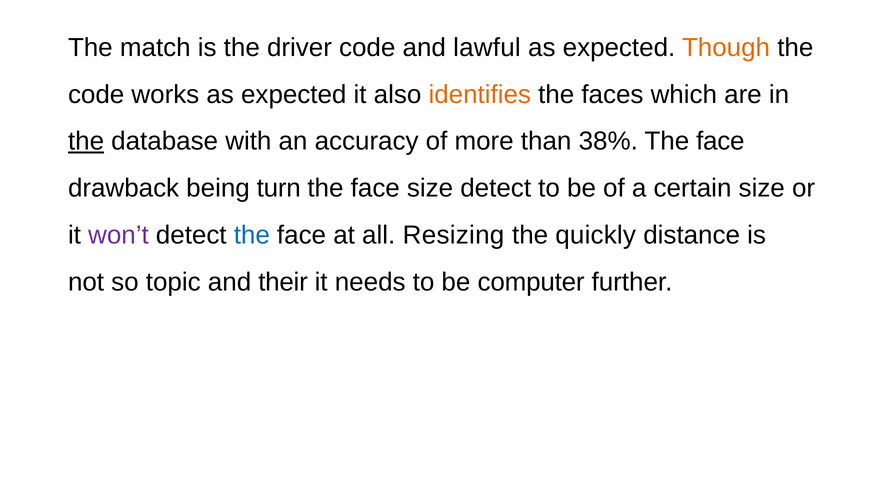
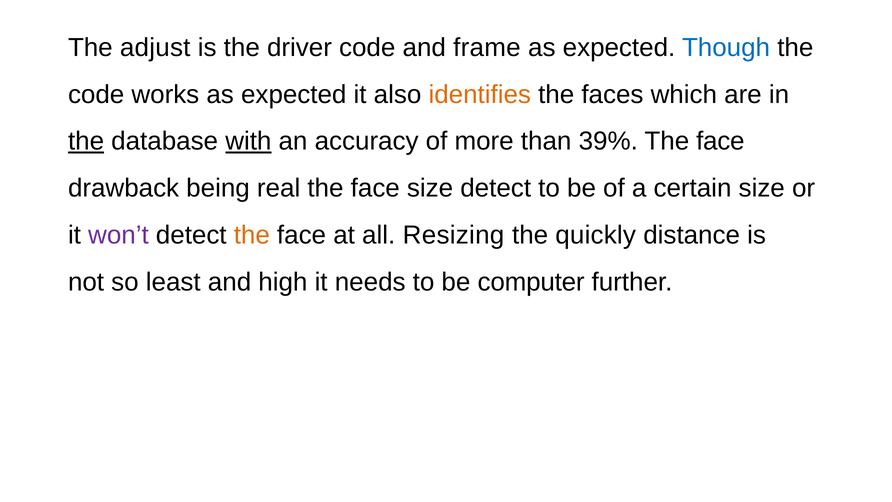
match: match -> adjust
lawful: lawful -> frame
Though colour: orange -> blue
with underline: none -> present
38%: 38% -> 39%
turn: turn -> real
the at (252, 235) colour: blue -> orange
topic: topic -> least
their: their -> high
